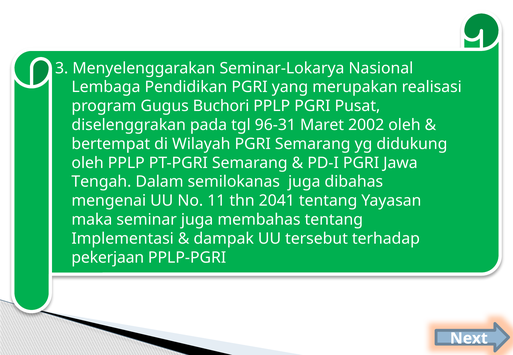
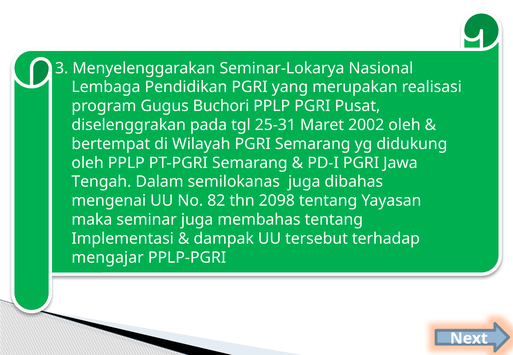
96-31: 96-31 -> 25-31
11: 11 -> 82
2041: 2041 -> 2098
pekerjaan: pekerjaan -> mengajar
